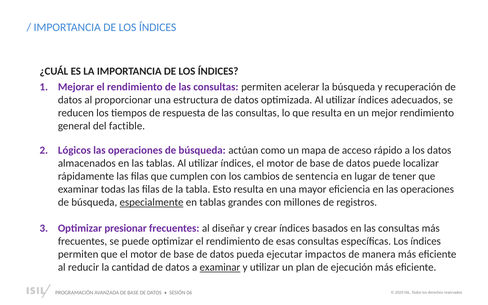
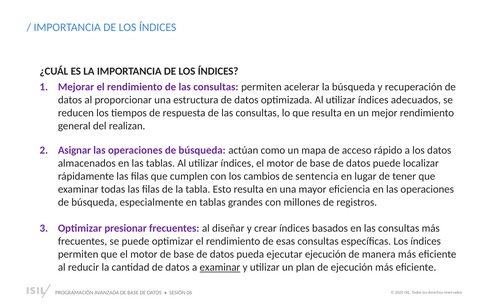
factible: factible -> realizan
Lógicos: Lógicos -> Asignar
especialmente underline: present -> none
ejecutar impactos: impactos -> ejecución
